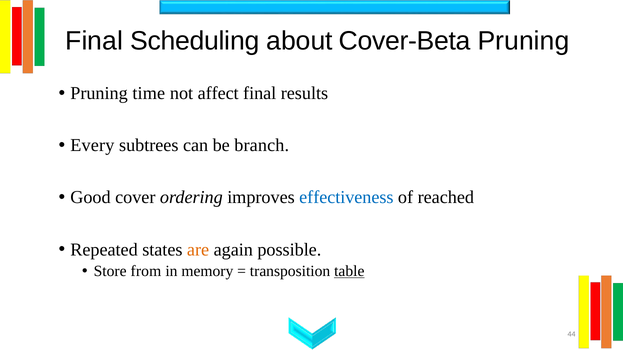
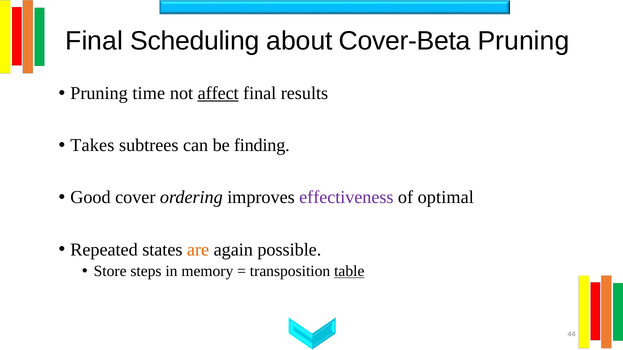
affect underline: none -> present
Every: Every -> Takes
branch: branch -> finding
effectiveness colour: blue -> purple
reached: reached -> optimal
from: from -> steps
